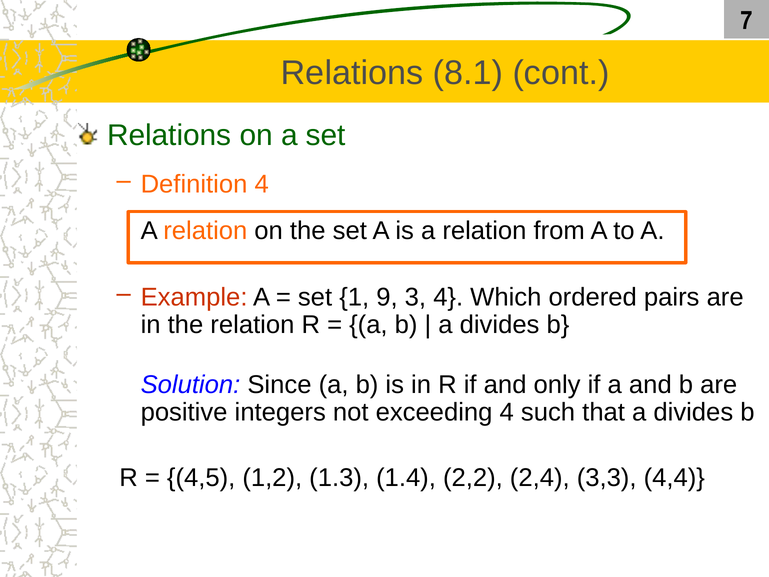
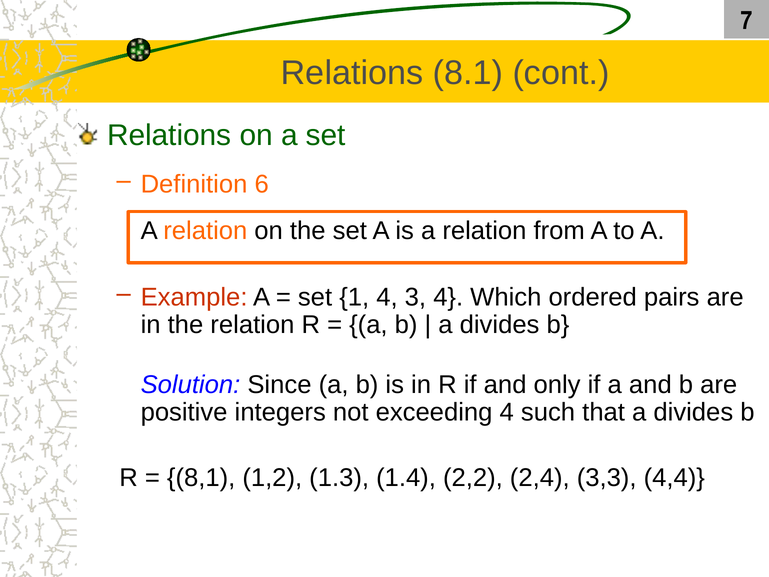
Definition 4: 4 -> 6
1 9: 9 -> 4
4,5: 4,5 -> 8,1
